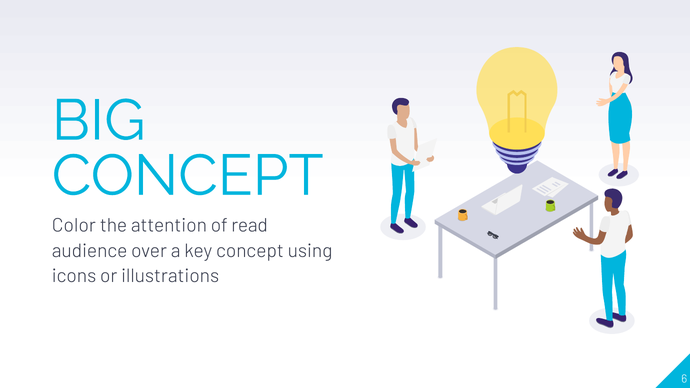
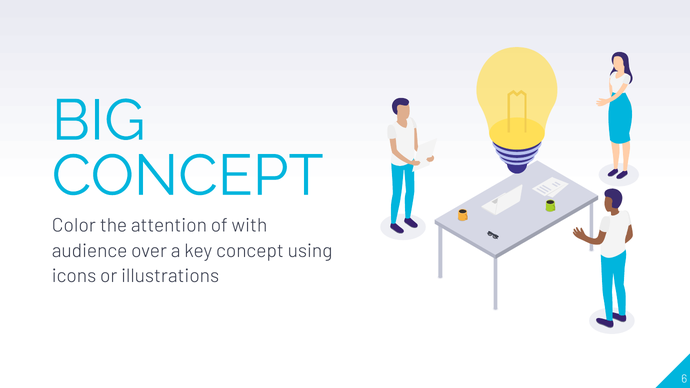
read: read -> with
